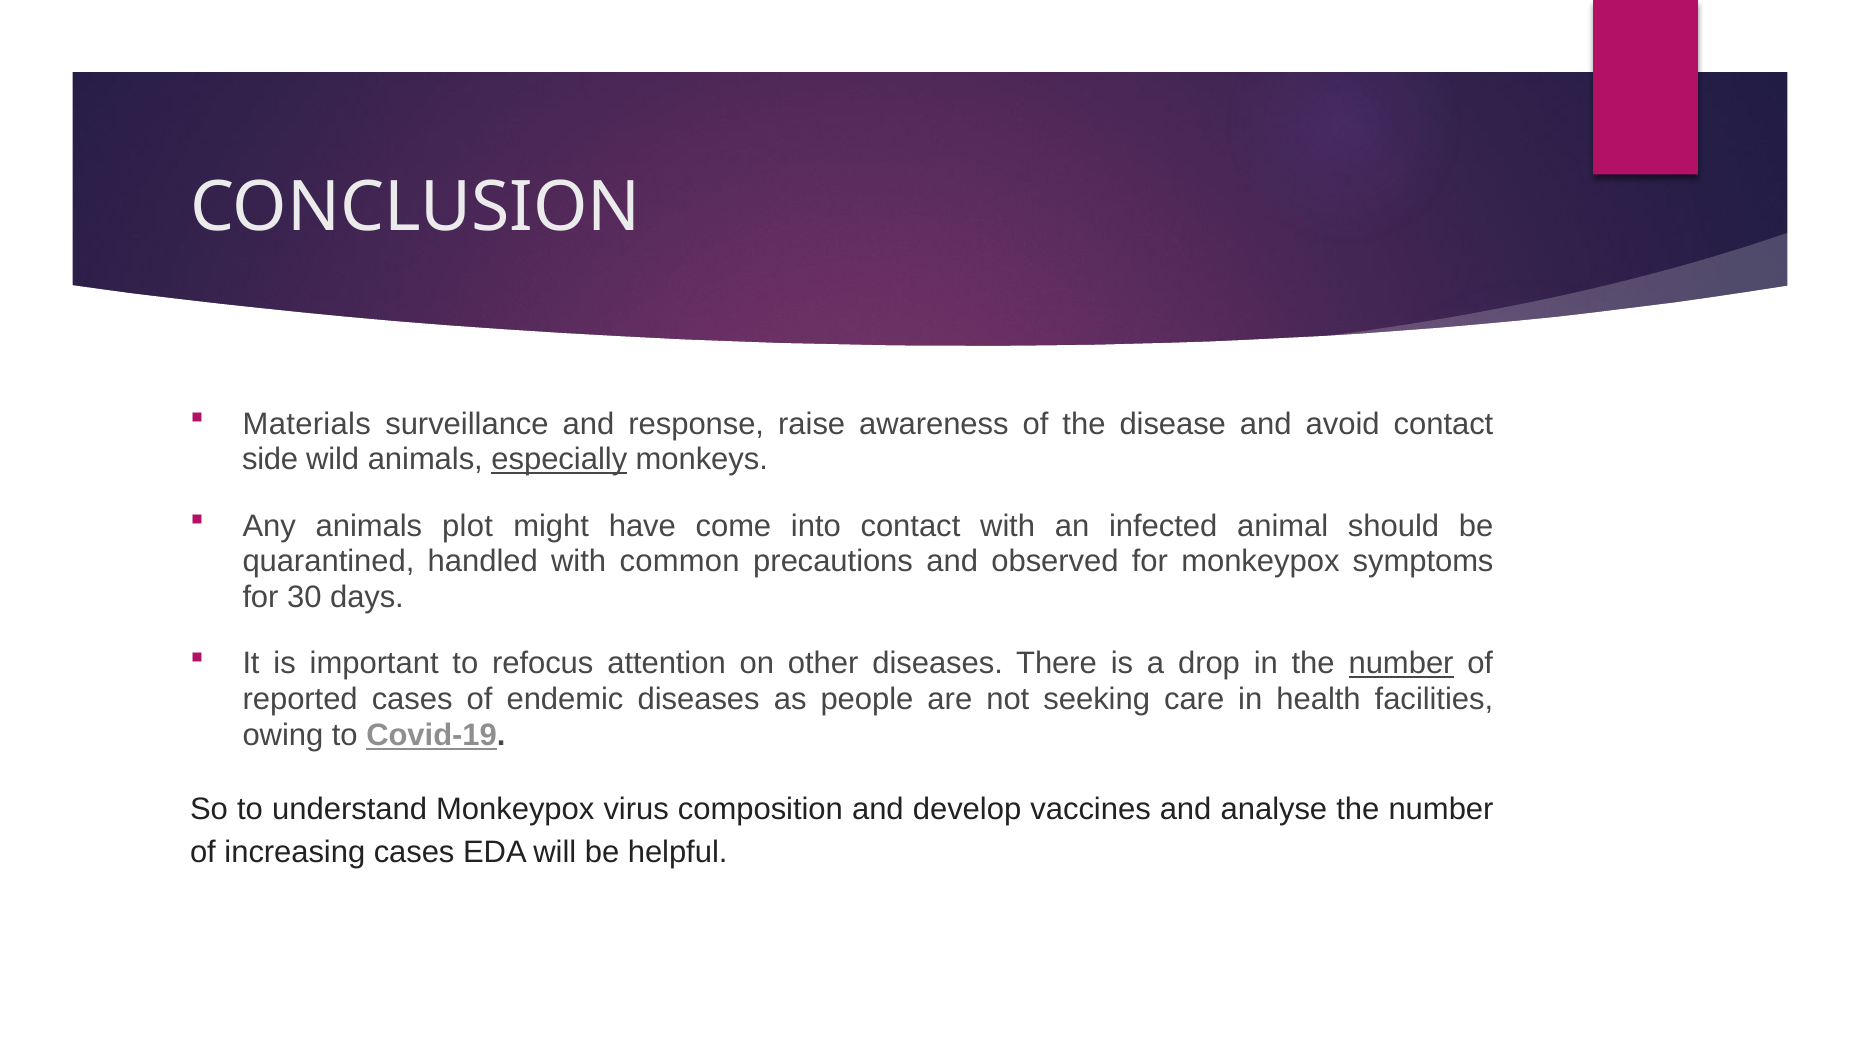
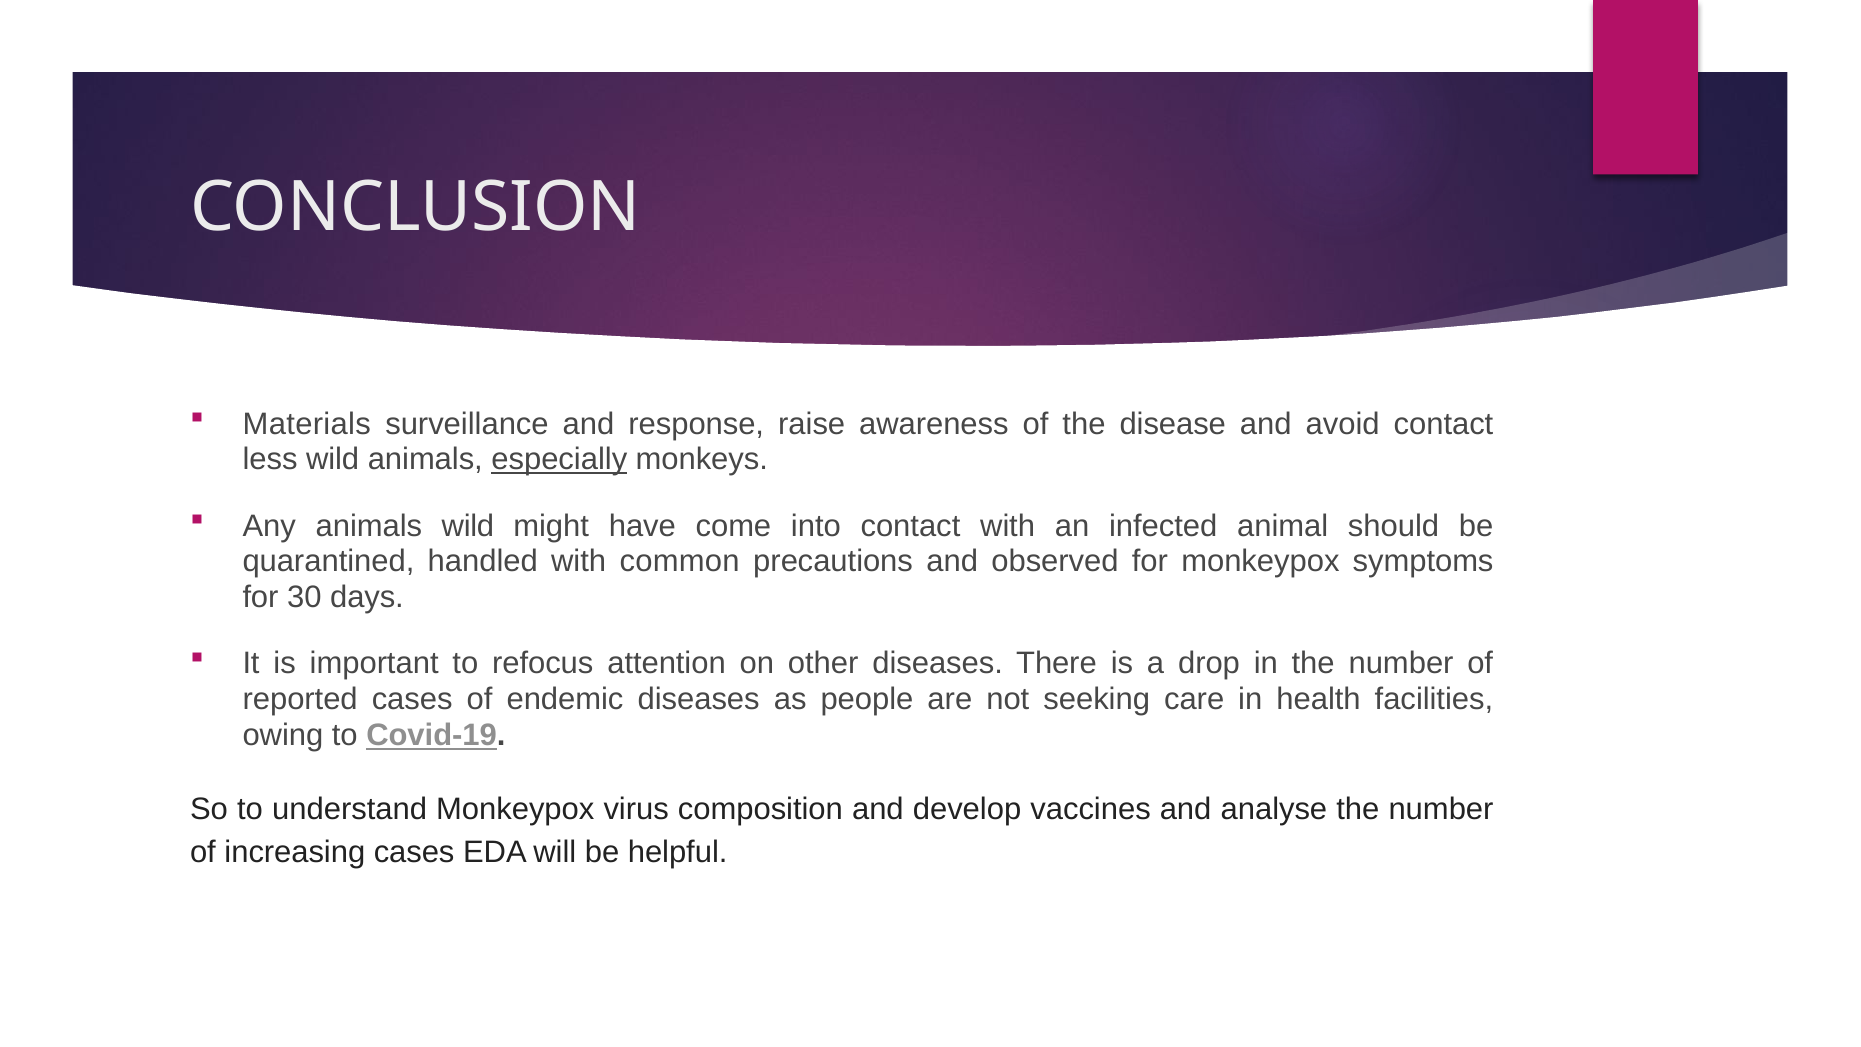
side: side -> less
animals plot: plot -> wild
number at (1401, 664) underline: present -> none
